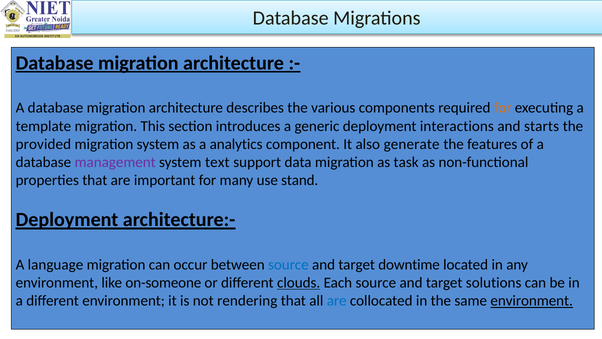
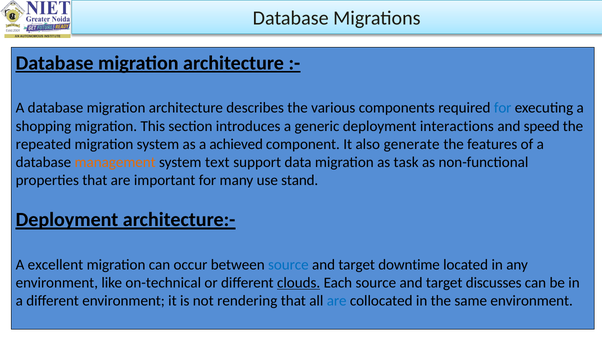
for at (503, 108) colour: orange -> blue
template: template -> shopping
starts: starts -> speed
provided: provided -> repeated
analytics: analytics -> achieved
management colour: purple -> orange
language: language -> excellent
on-someone: on-someone -> on-technical
solutions: solutions -> discusses
environment at (532, 300) underline: present -> none
